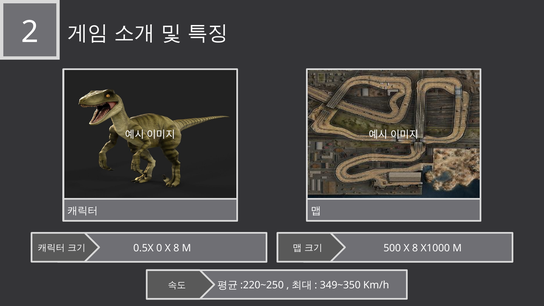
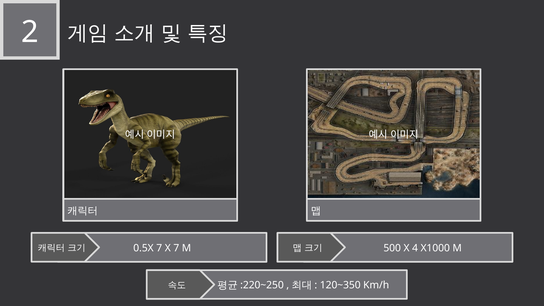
0.5X 0: 0 -> 7
8 at (176, 248): 8 -> 7
500 X 8: 8 -> 4
349~350: 349~350 -> 120~350
